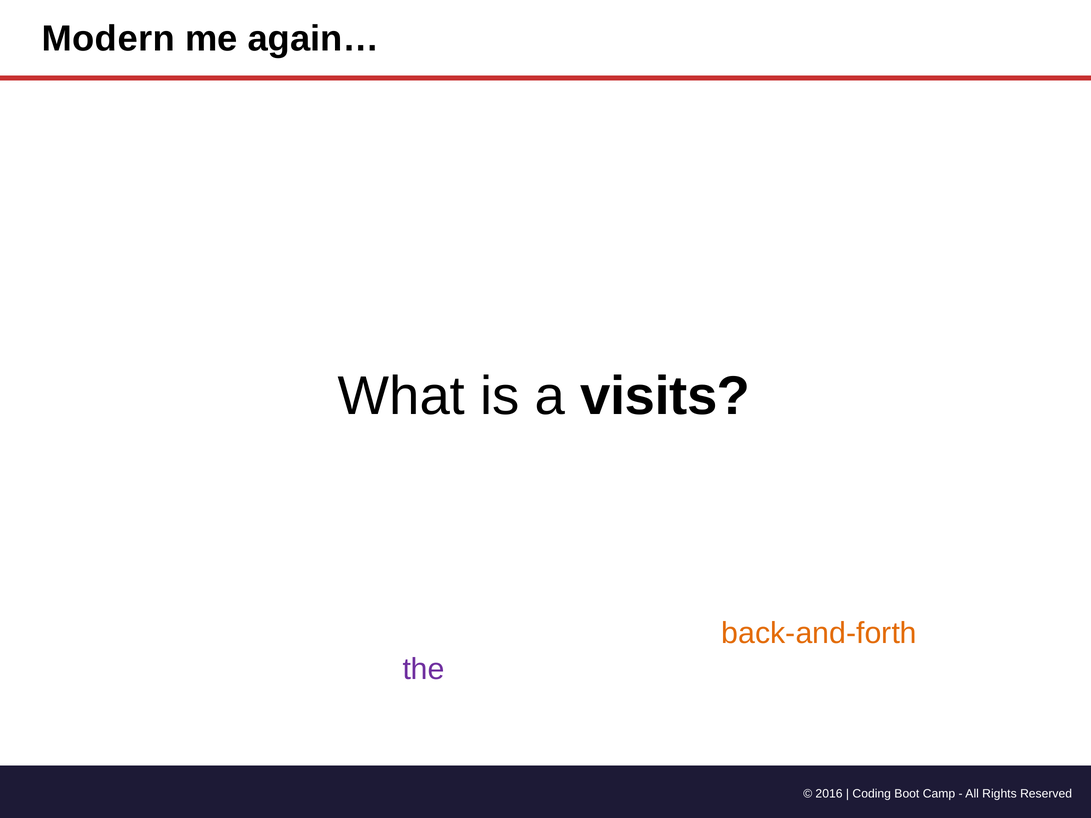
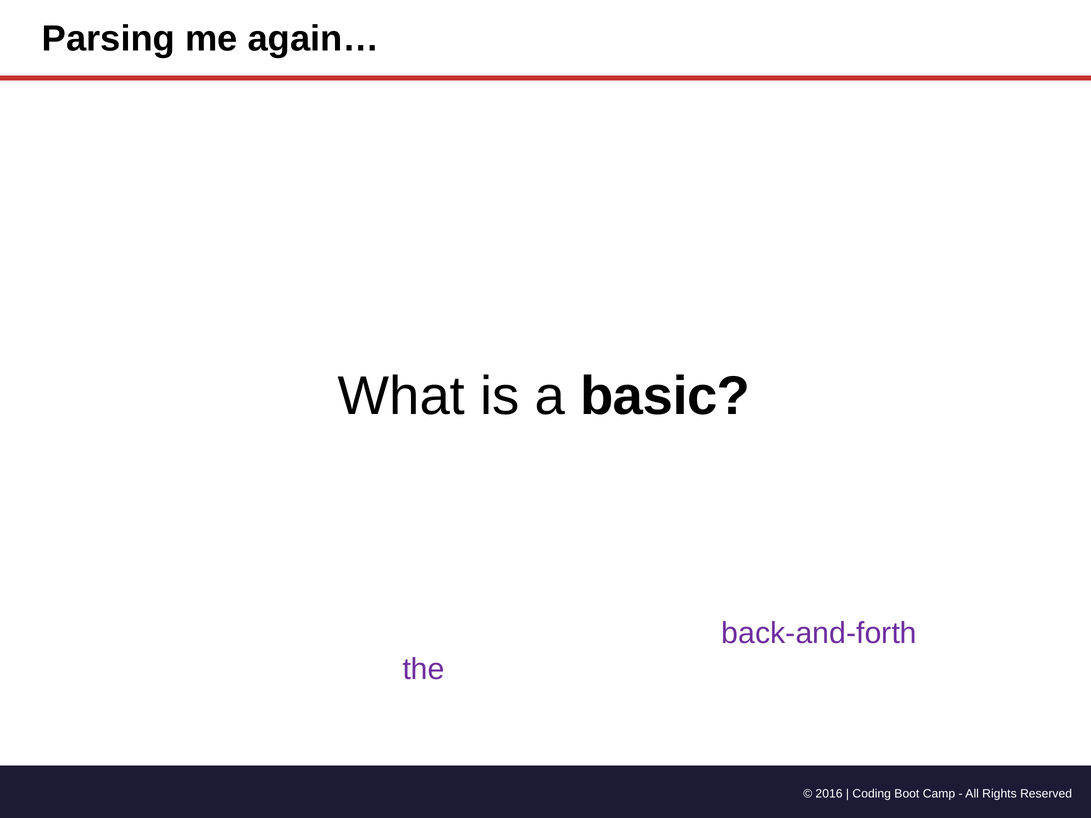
Modern at (108, 39): Modern -> Parsing
visits: visits -> basic
back-and-forth colour: orange -> purple
